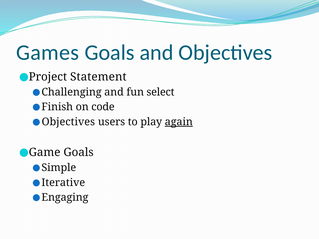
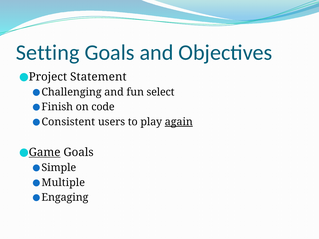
Games: Games -> Setting
Objectives at (68, 122): Objectives -> Consistent
Game underline: none -> present
Iterative: Iterative -> Multiple
